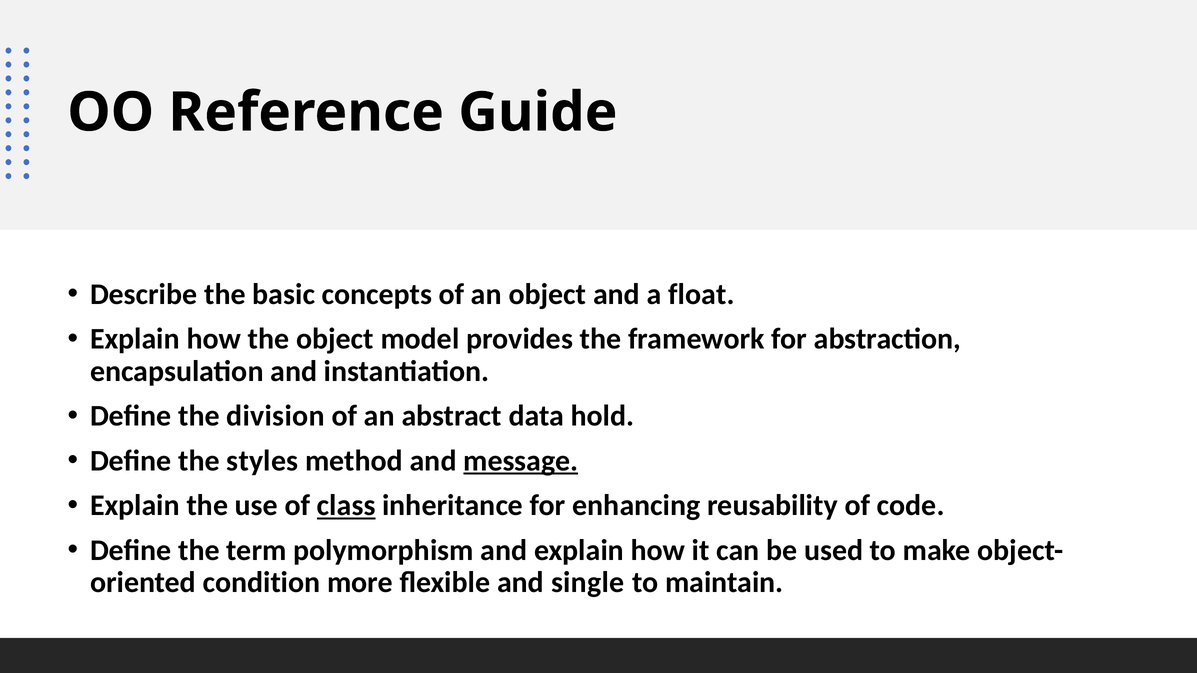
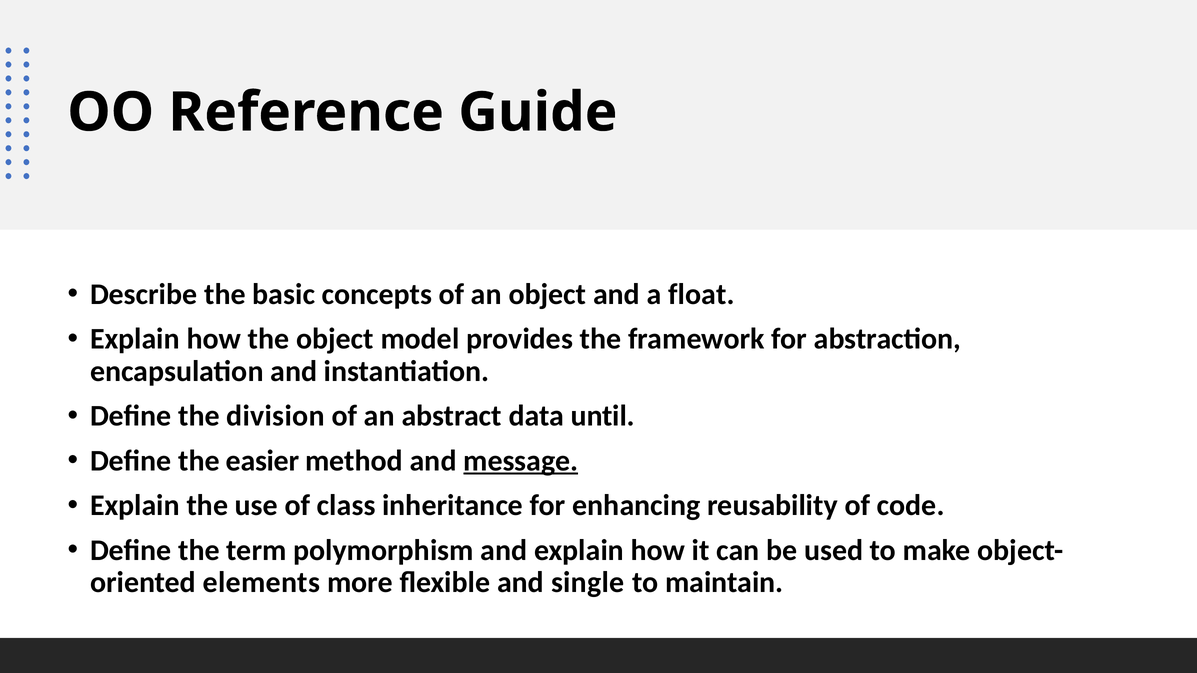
hold: hold -> until
styles: styles -> easier
class underline: present -> none
condition: condition -> elements
